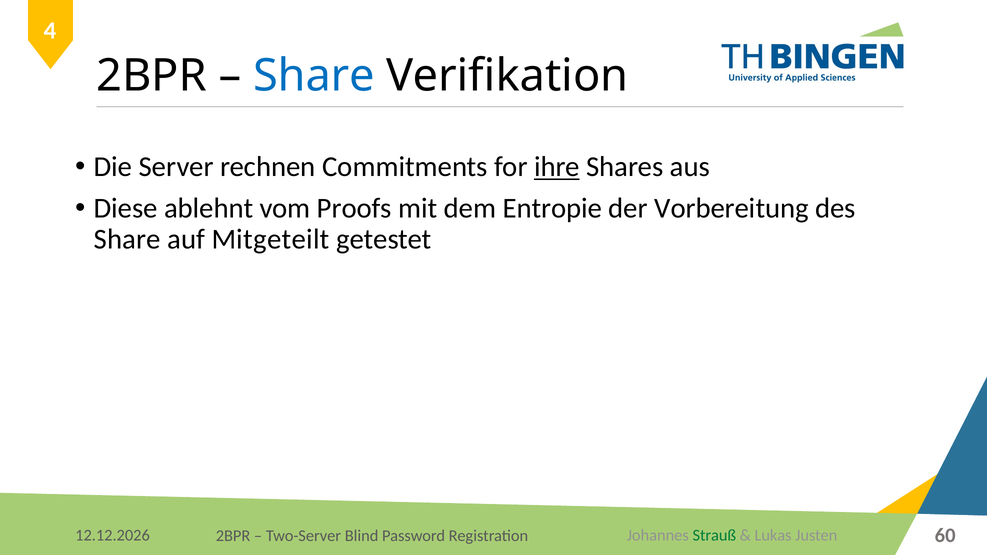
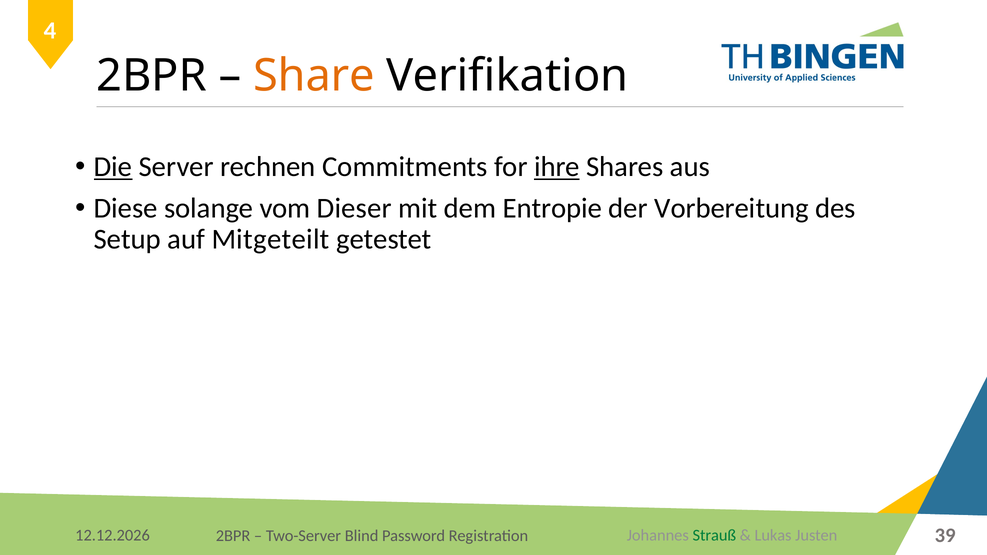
Share at (314, 76) colour: blue -> orange
Die underline: none -> present
ablehnt: ablehnt -> solange
Proofs: Proofs -> Dieser
Share at (127, 239): Share -> Setup
60: 60 -> 39
